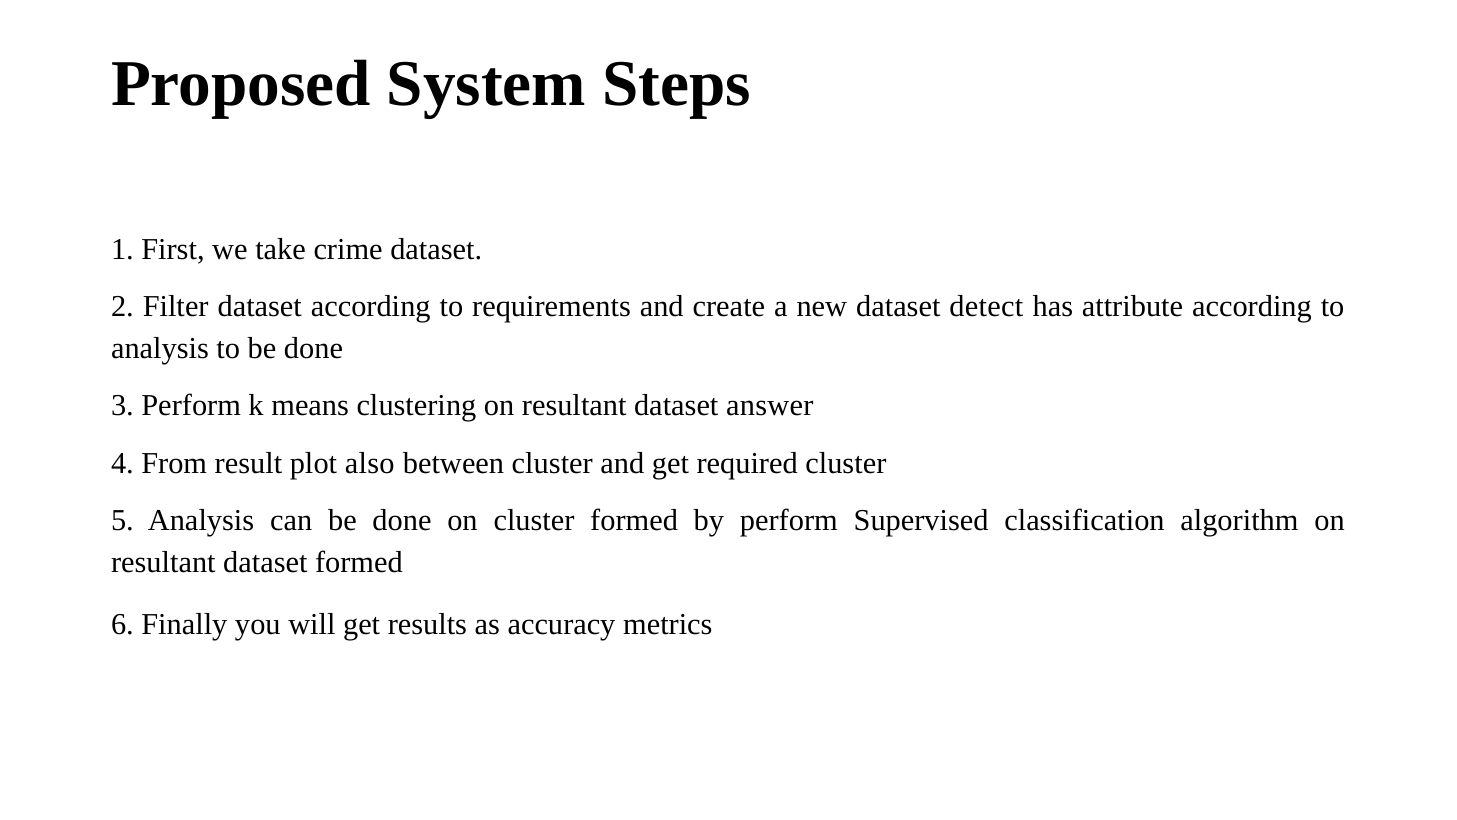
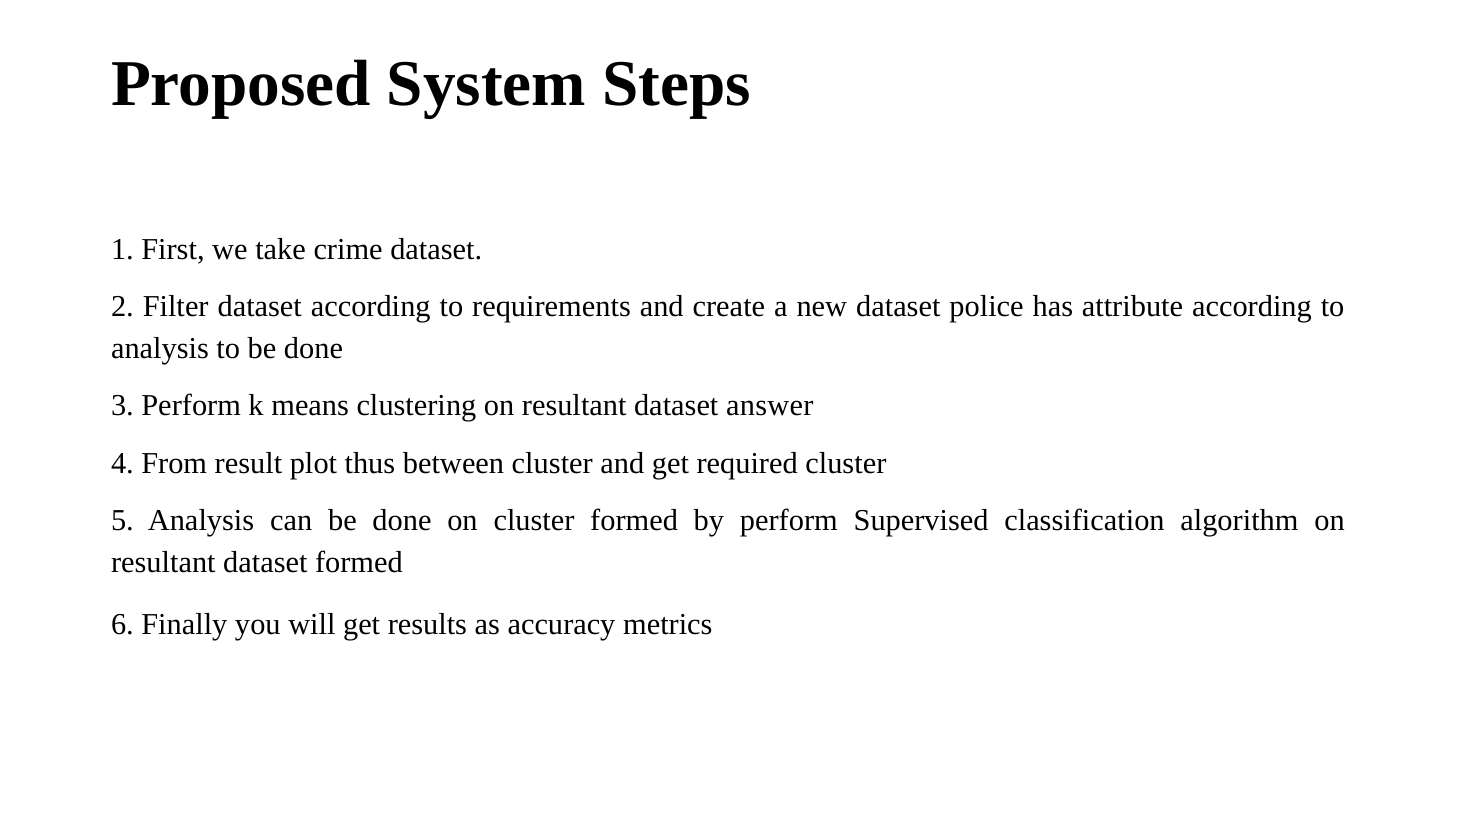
detect: detect -> police
also: also -> thus
